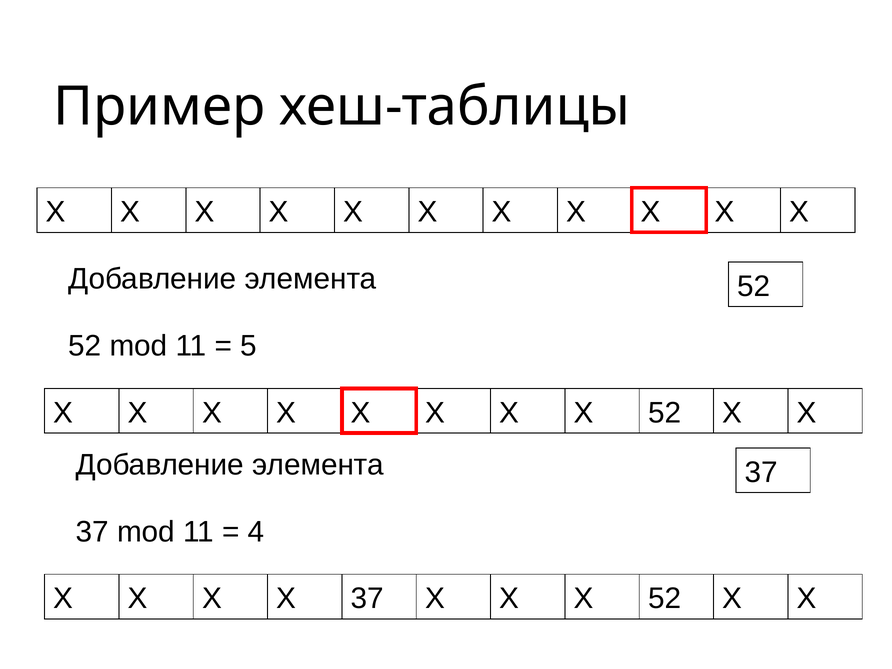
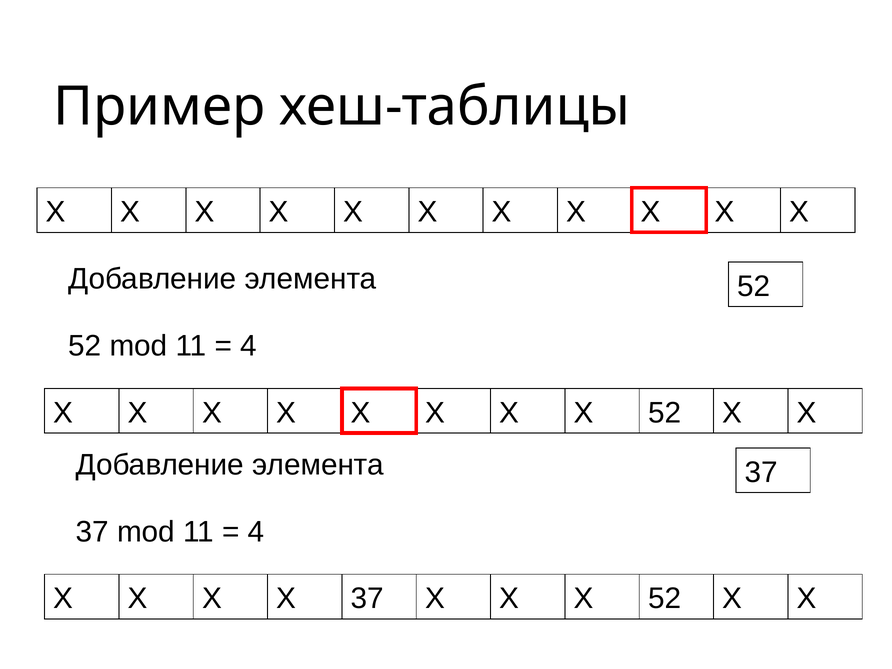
5 at (249, 346): 5 -> 4
